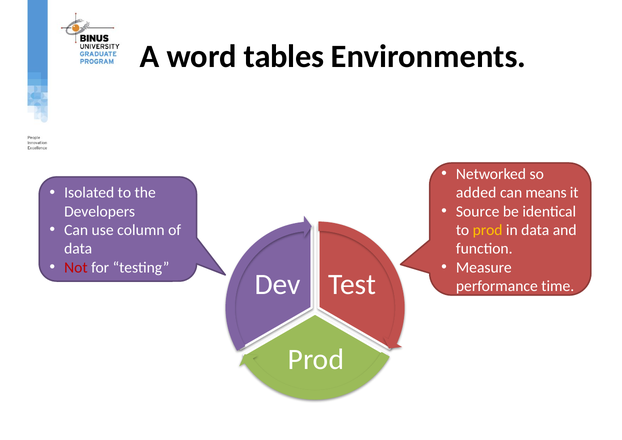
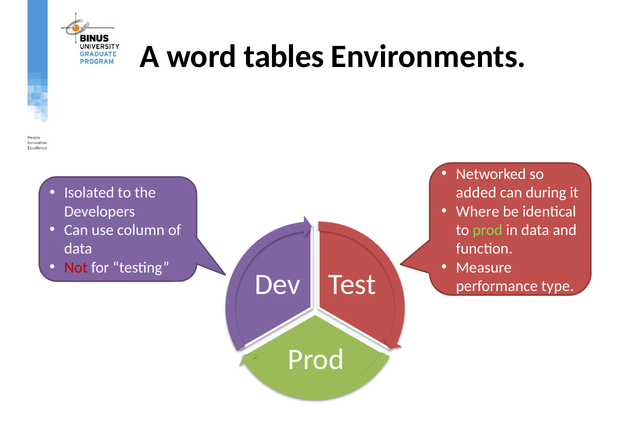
means: means -> during
Source: Source -> Where
prod at (488, 230) colour: yellow -> light green
time: time -> type
